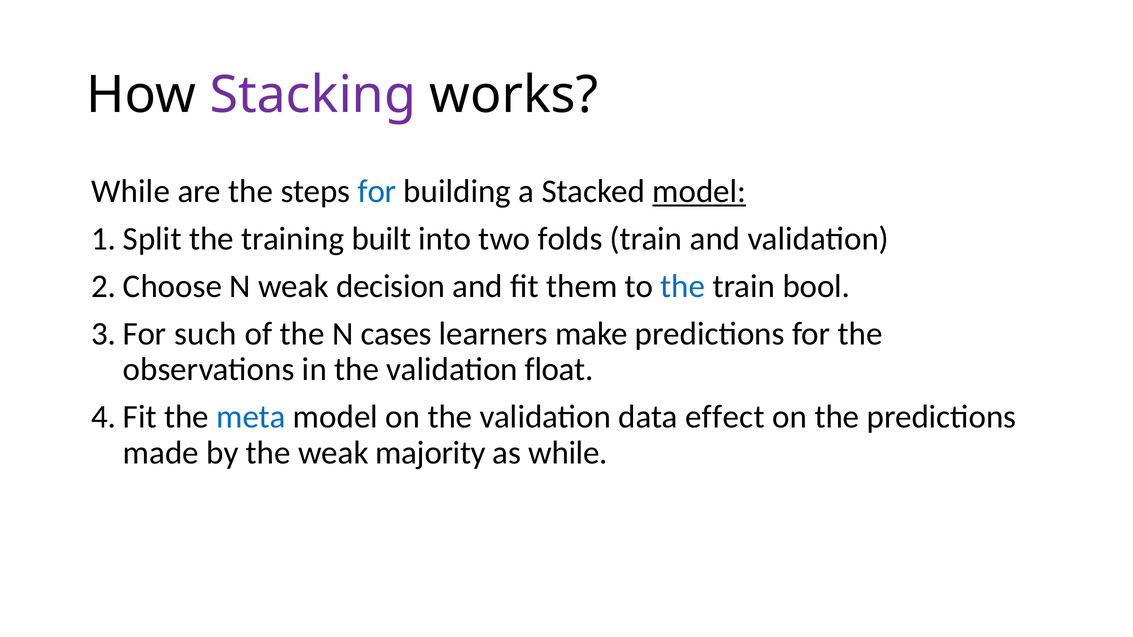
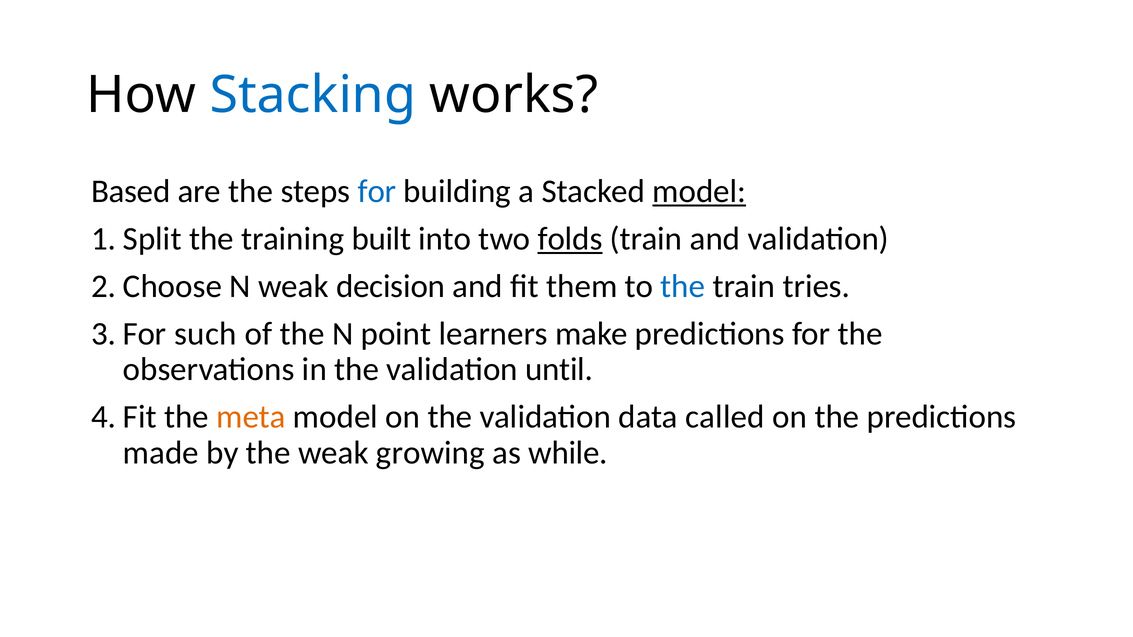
Stacking colour: purple -> blue
While at (131, 192): While -> Based
folds underline: none -> present
bool: bool -> tries
cases: cases -> point
float: float -> until
meta colour: blue -> orange
effect: effect -> called
majority: majority -> growing
